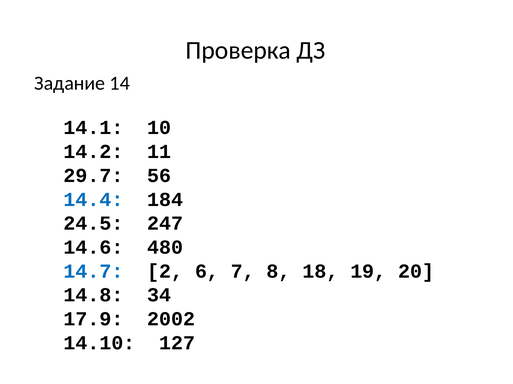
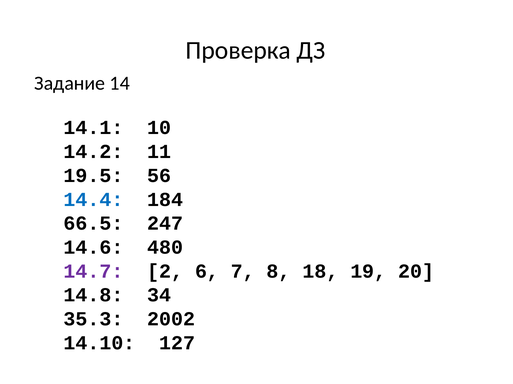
29.7: 29.7 -> 19.5
24.5: 24.5 -> 66.5
14.7 colour: blue -> purple
17.9: 17.9 -> 35.3
